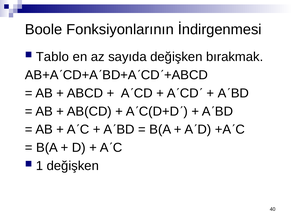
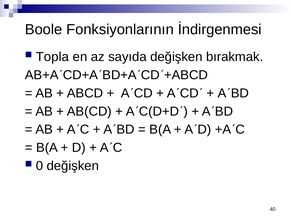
Tablo: Tablo -> Topla
1: 1 -> 0
